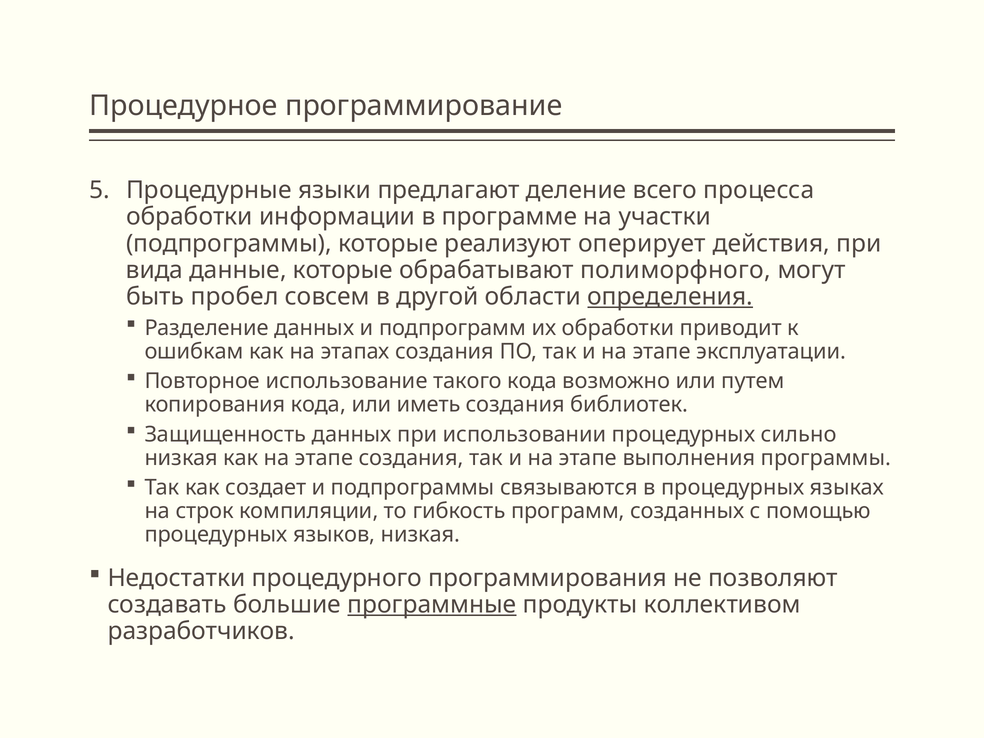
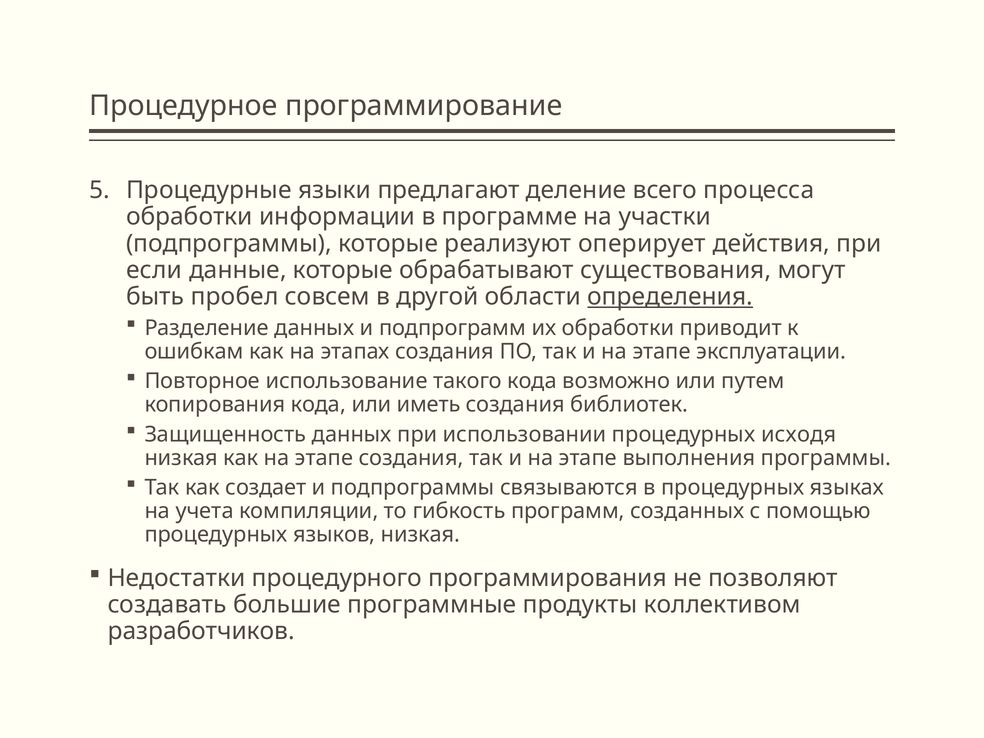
вида: вида -> если
полиморфного: полиморфного -> существования
сильно: сильно -> исходя
строк: строк -> учета
программные underline: present -> none
